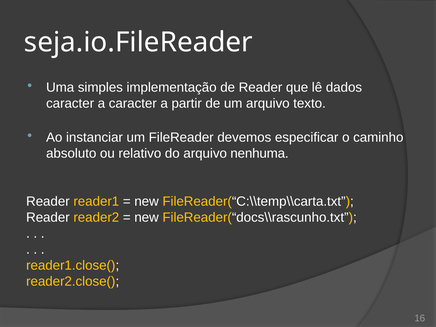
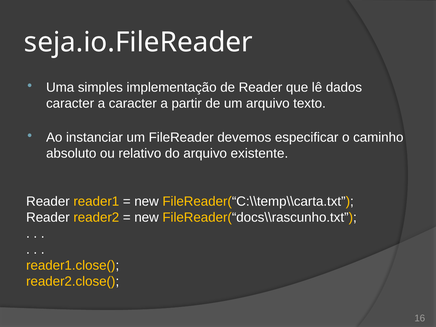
nenhuma: nenhuma -> existente
